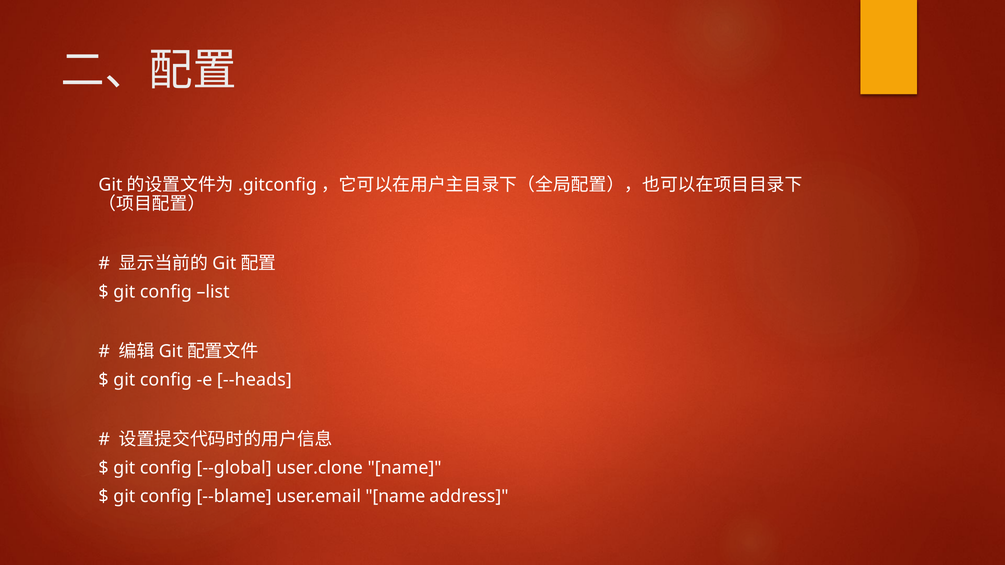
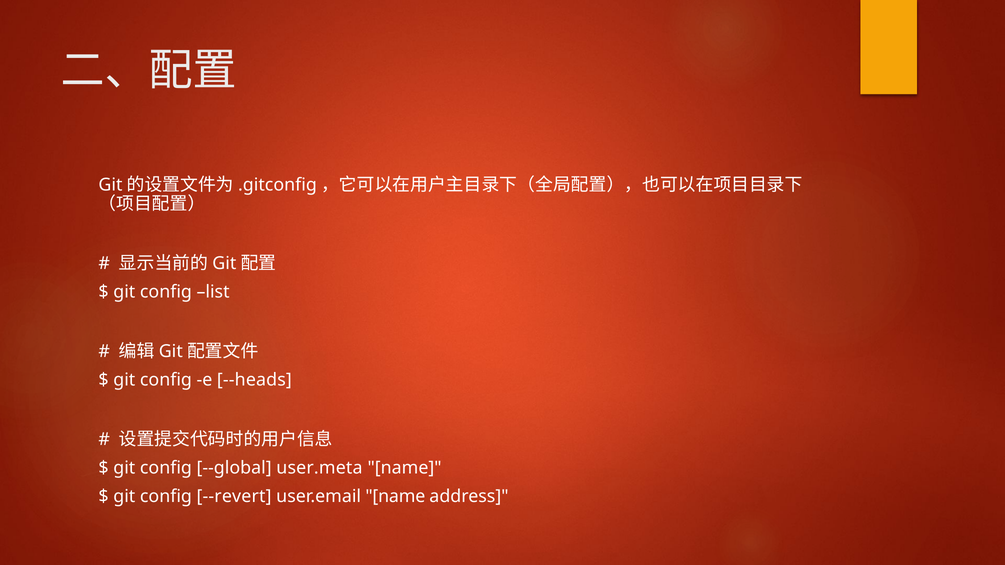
user.clone: user.clone -> user.meta
--blame: --blame -> --revert
